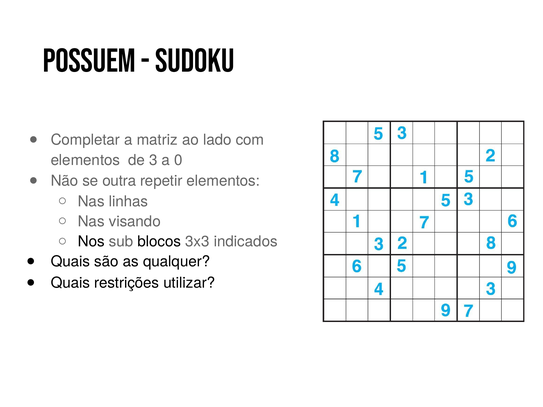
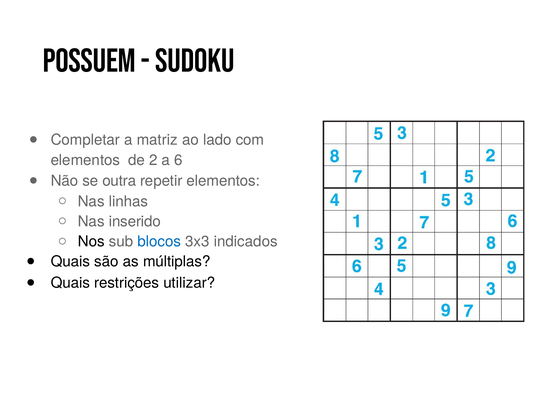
3: 3 -> 2
0: 0 -> 6
visando: visando -> inserido
blocos colour: black -> blue
qualquer: qualquer -> múltiplas
